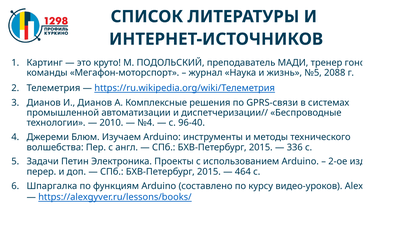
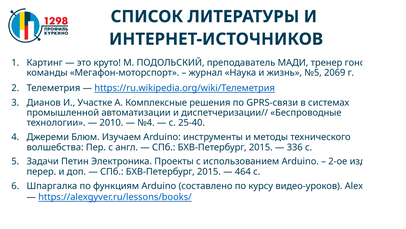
2088: 2088 -> 2069
И Дианов: Дианов -> Участке
96-40: 96-40 -> 25-40
